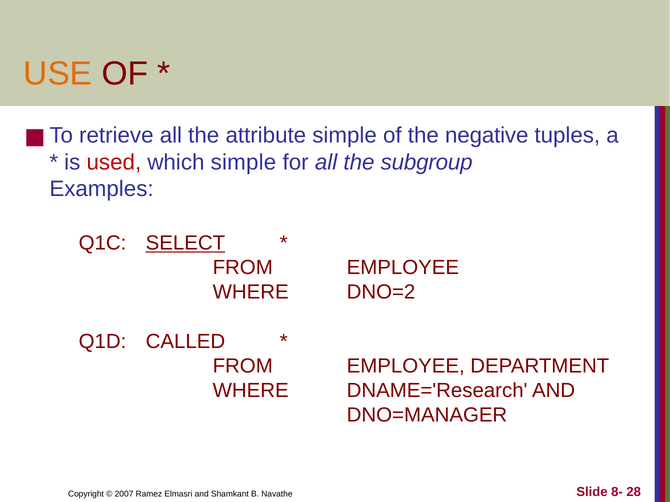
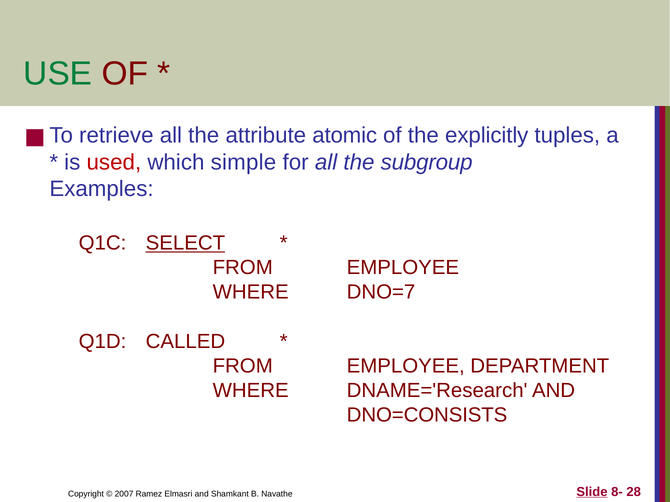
USE colour: orange -> green
attribute simple: simple -> atomic
negative: negative -> explicitly
DNO=2: DNO=2 -> DNO=7
DNO=MANAGER: DNO=MANAGER -> DNO=CONSISTS
Slide underline: none -> present
